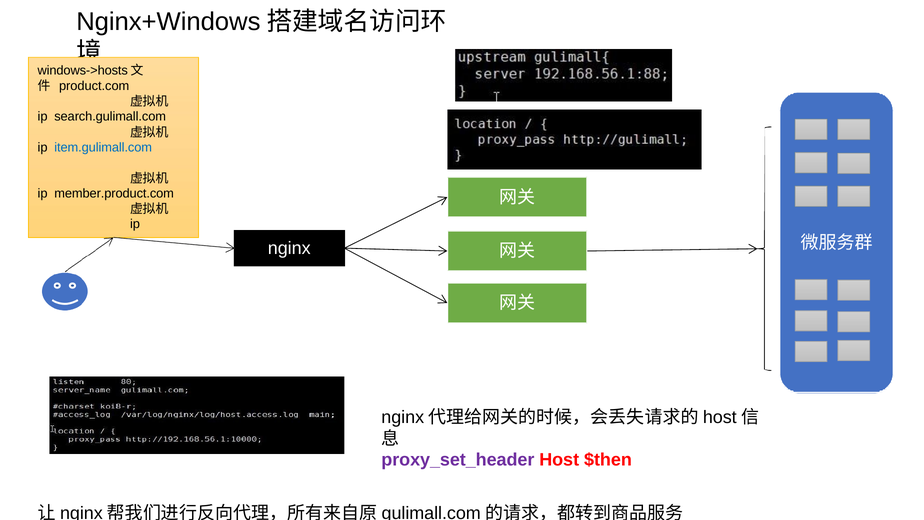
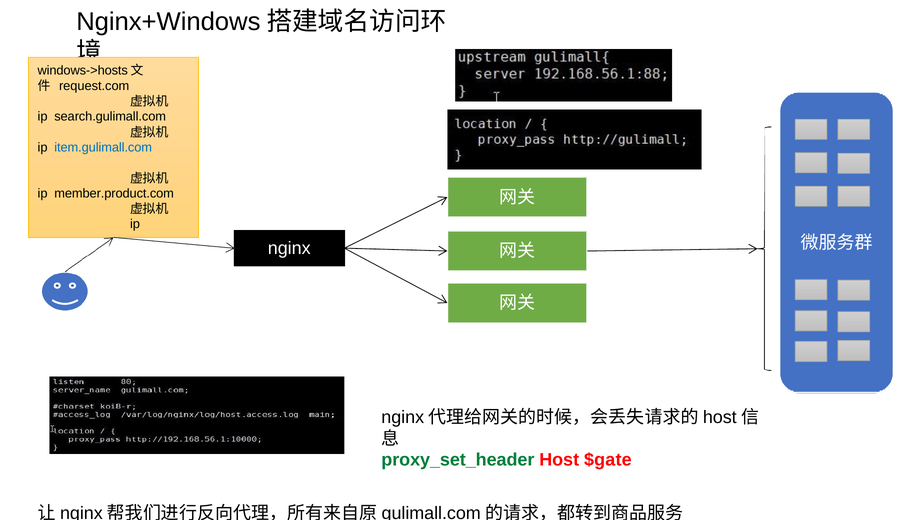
product.com: product.com -> request.com
proxy_set_header colour: purple -> green
$then: $then -> $gate
